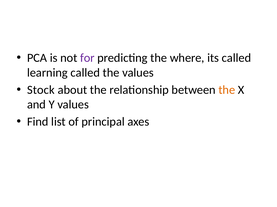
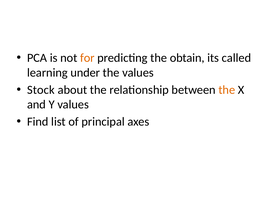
for colour: purple -> orange
where: where -> obtain
learning called: called -> under
